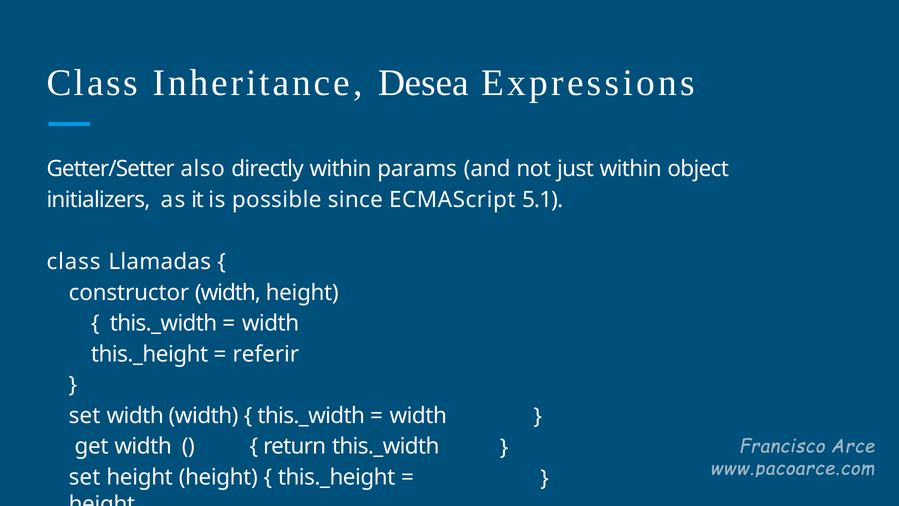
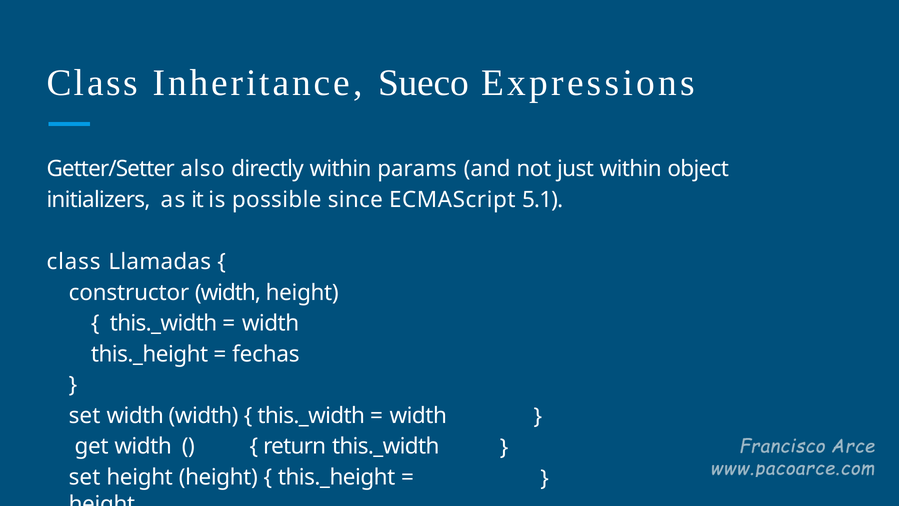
Desea: Desea -> Sueco
referir: referir -> fechas
